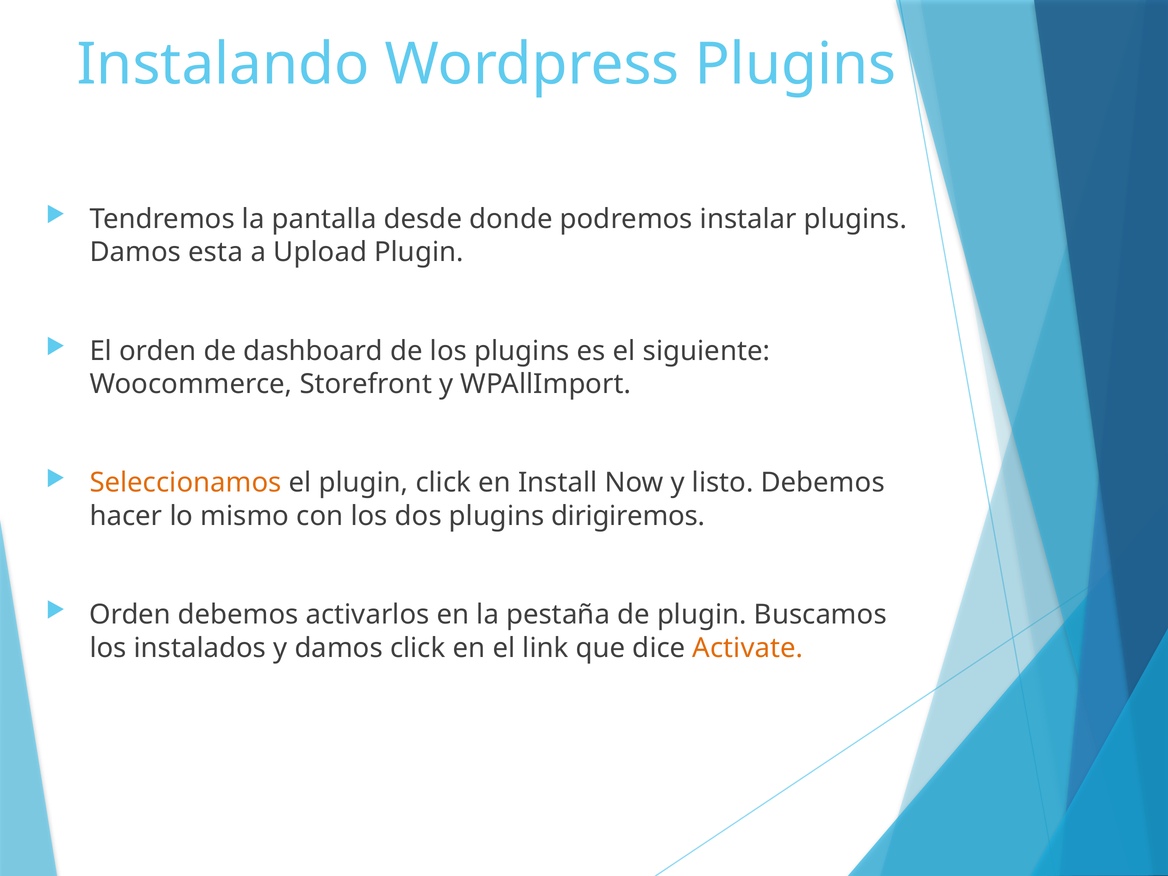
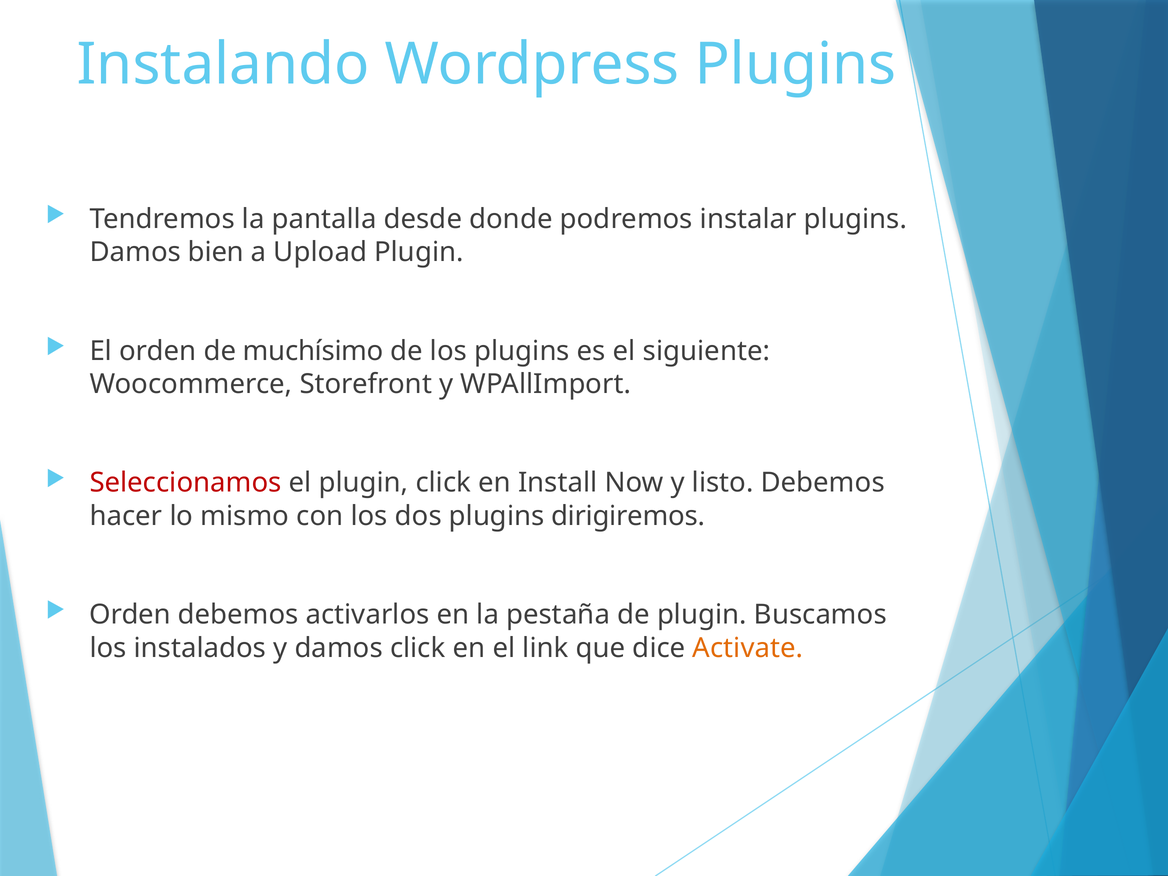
esta: esta -> bien
dashboard: dashboard -> muchísimo
Seleccionamos colour: orange -> red
